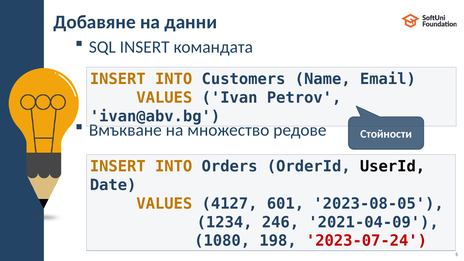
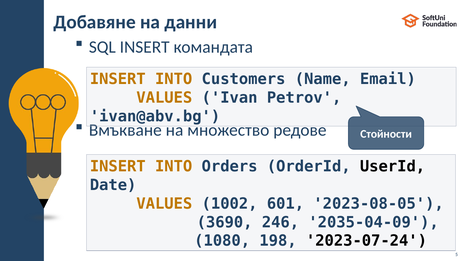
4127: 4127 -> 1002
1234: 1234 -> 3690
2021-04-09: 2021-04-09 -> 2035-04-09
2023-07-24 colour: red -> black
